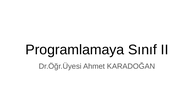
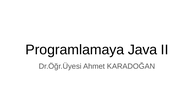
Sınıf: Sınıf -> Java
